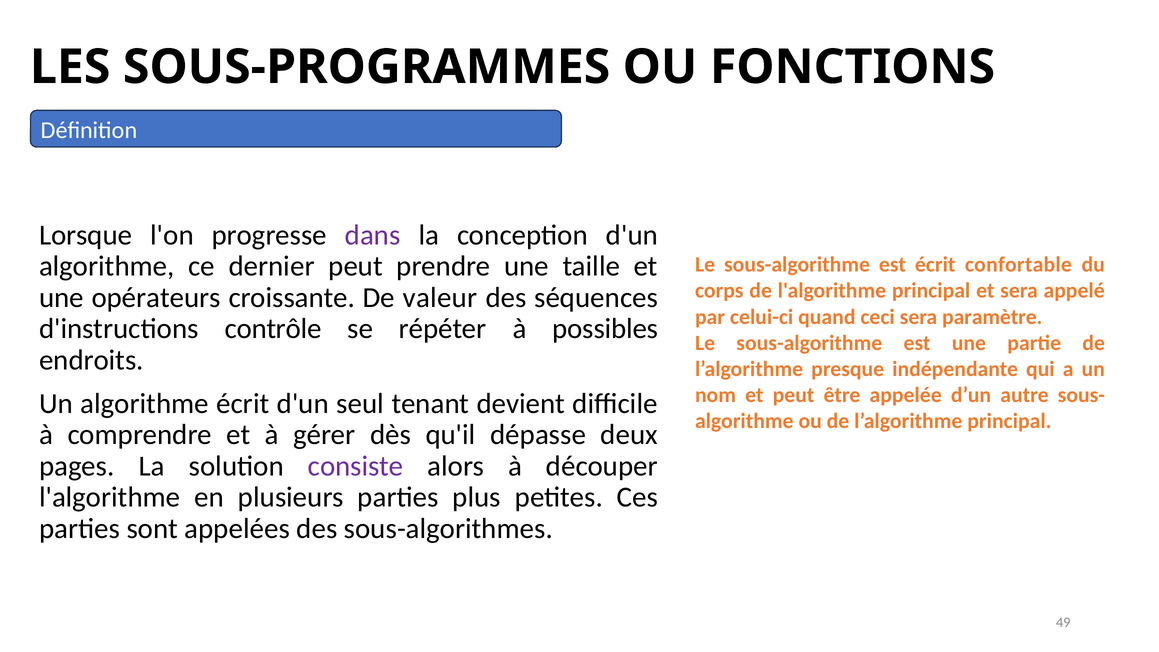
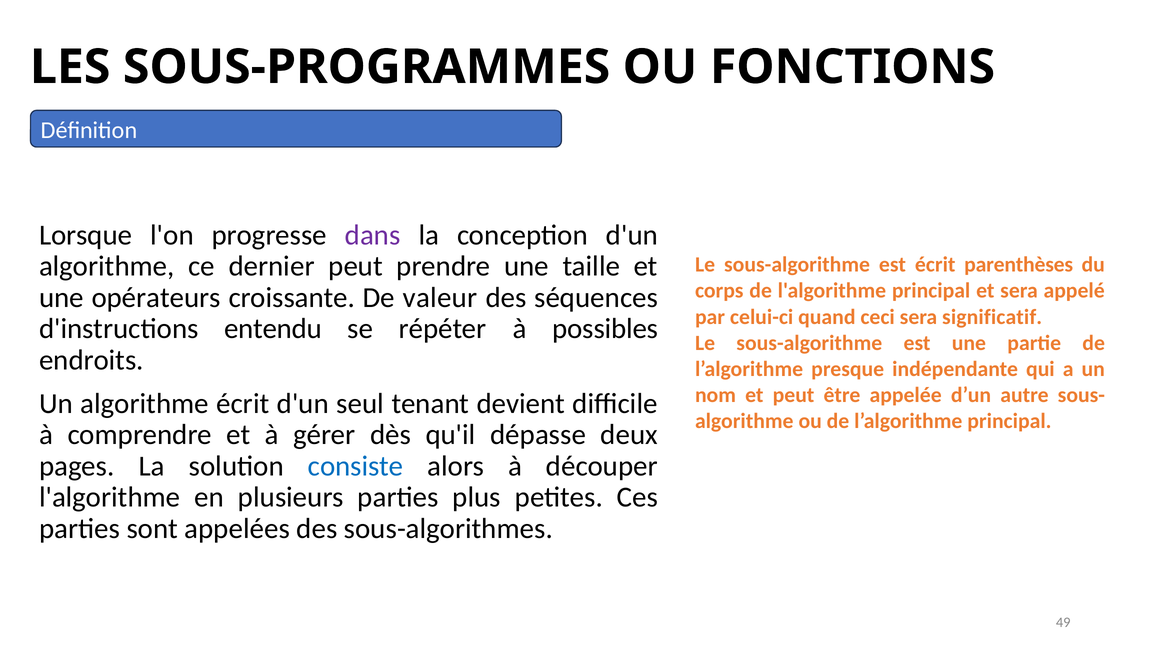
confortable: confortable -> parenthèses
paramètre: paramètre -> significatif
contrôle: contrôle -> entendu
consiste colour: purple -> blue
